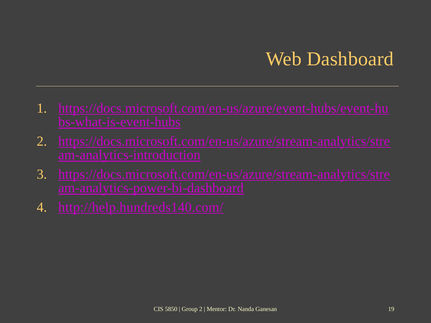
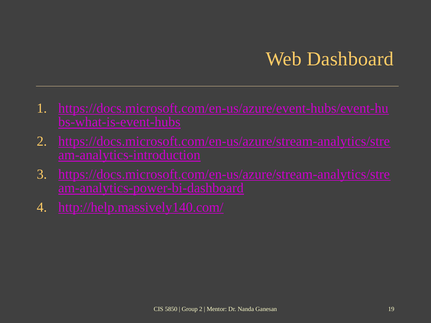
http://help.hundreds140.com/: http://help.hundreds140.com/ -> http://help.massively140.com/
